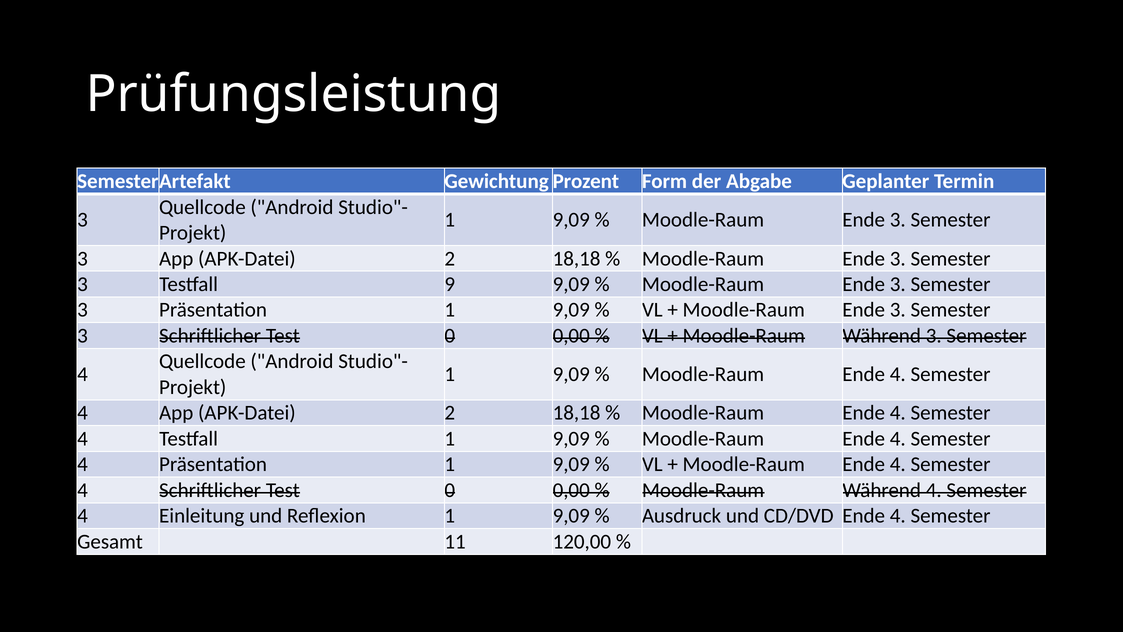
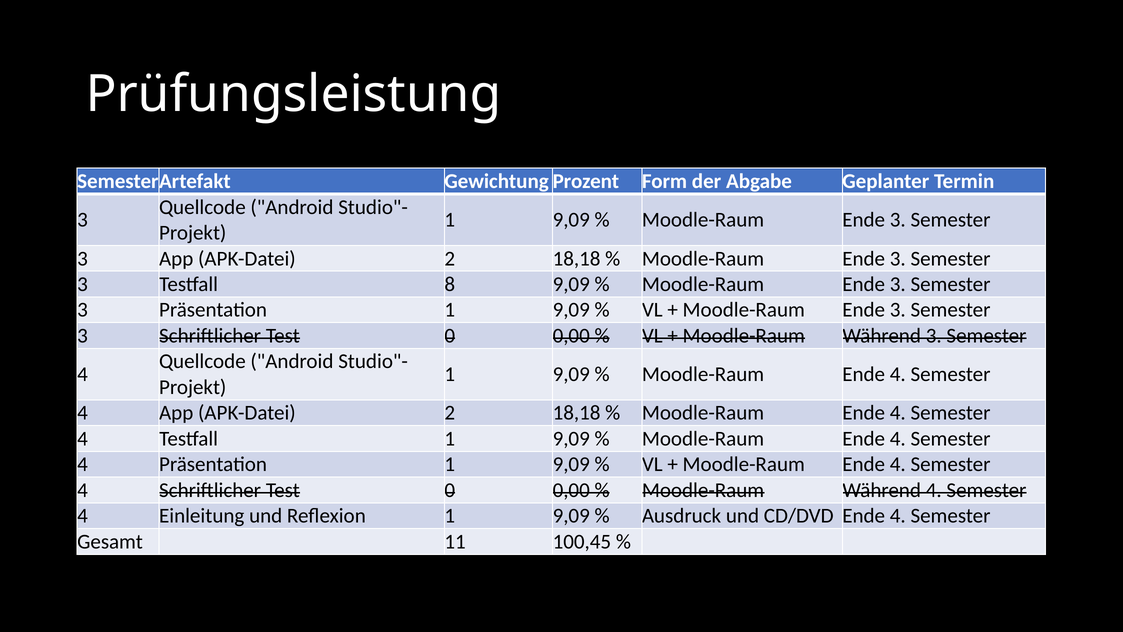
9: 9 -> 8
120,00: 120,00 -> 100,45
